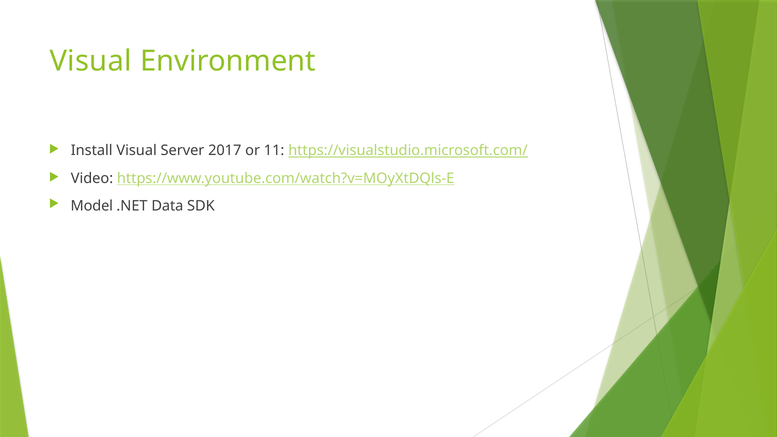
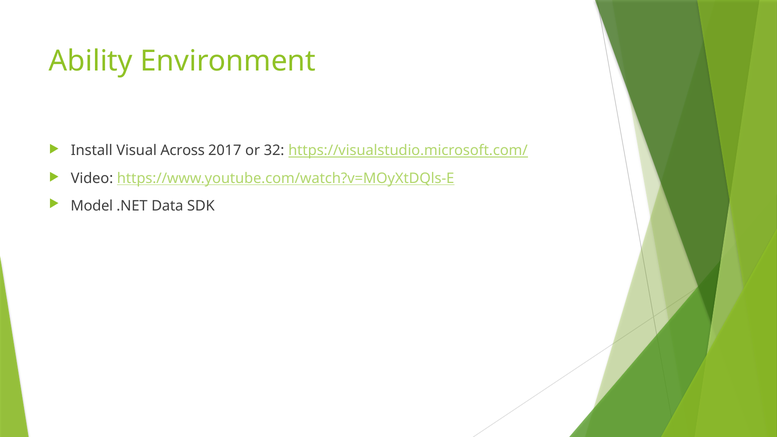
Visual at (91, 61): Visual -> Ability
Server: Server -> Across
11: 11 -> 32
